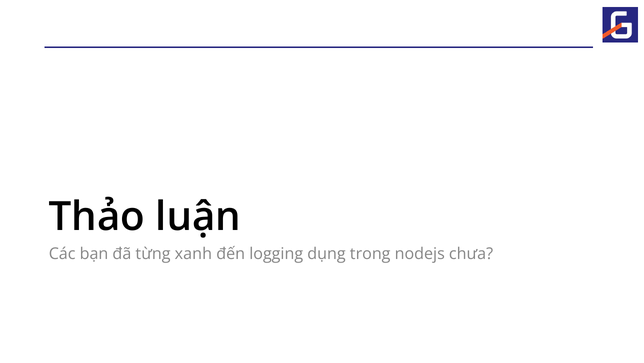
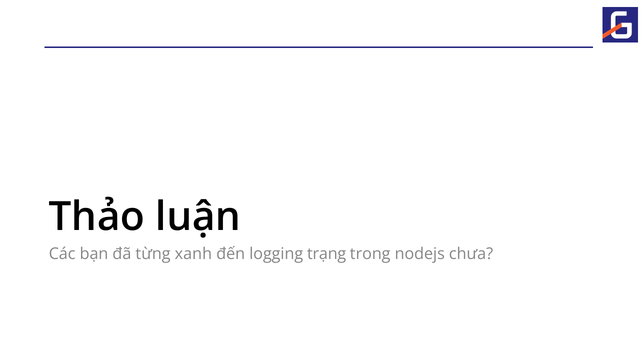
dụng: dụng -> trạng
